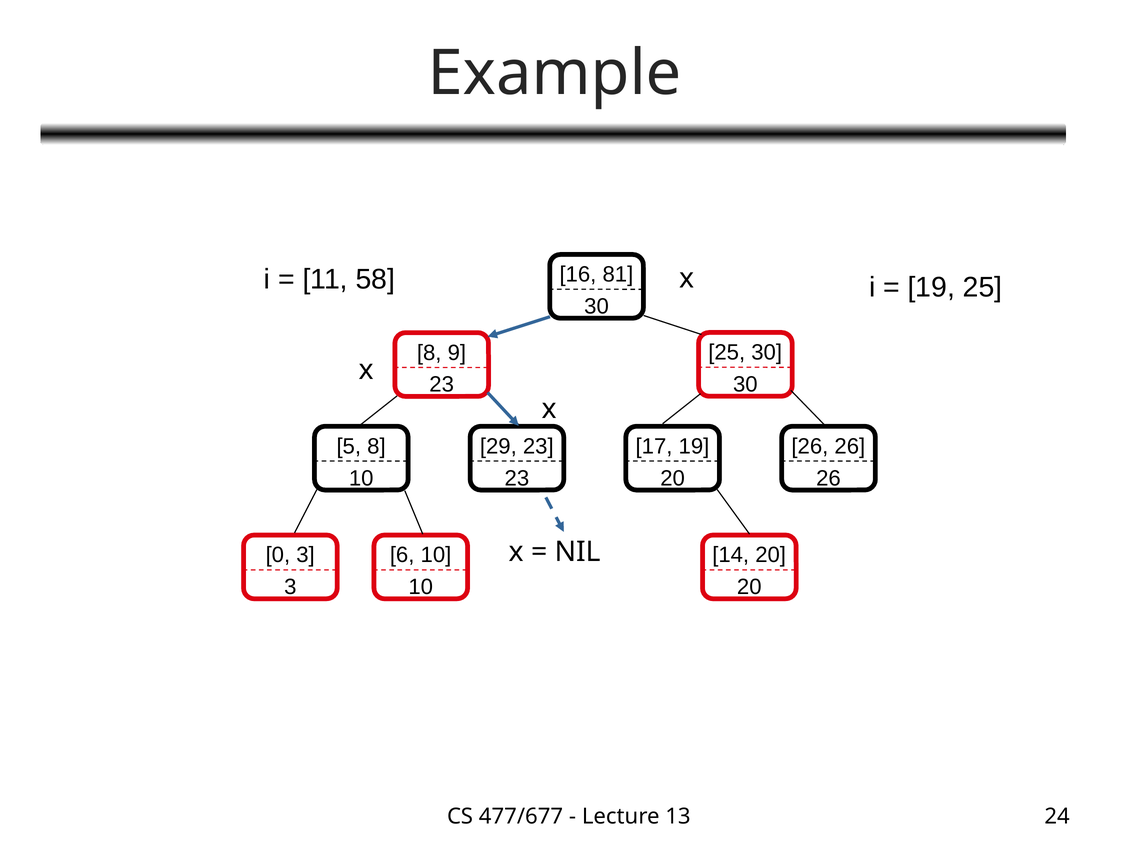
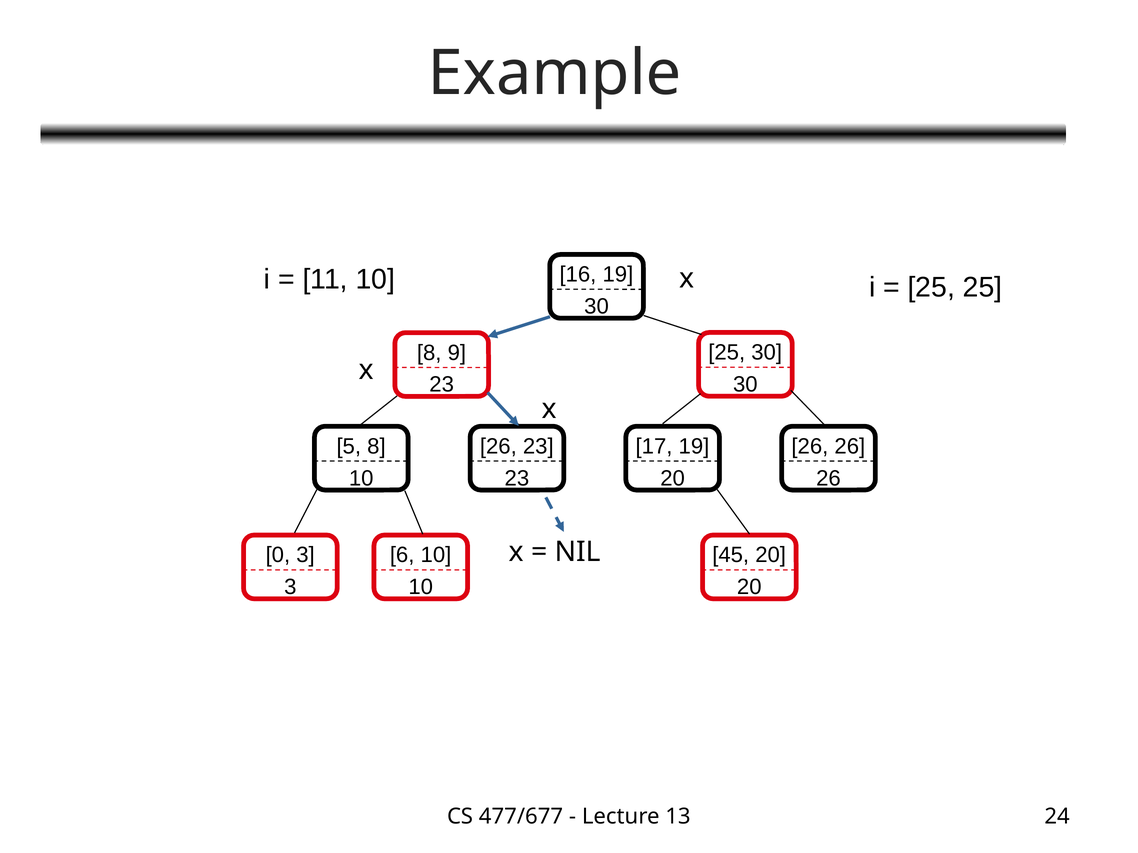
16 81: 81 -> 19
11 58: 58 -> 10
19 at (931, 287): 19 -> 25
29 at (498, 447): 29 -> 26
14: 14 -> 45
